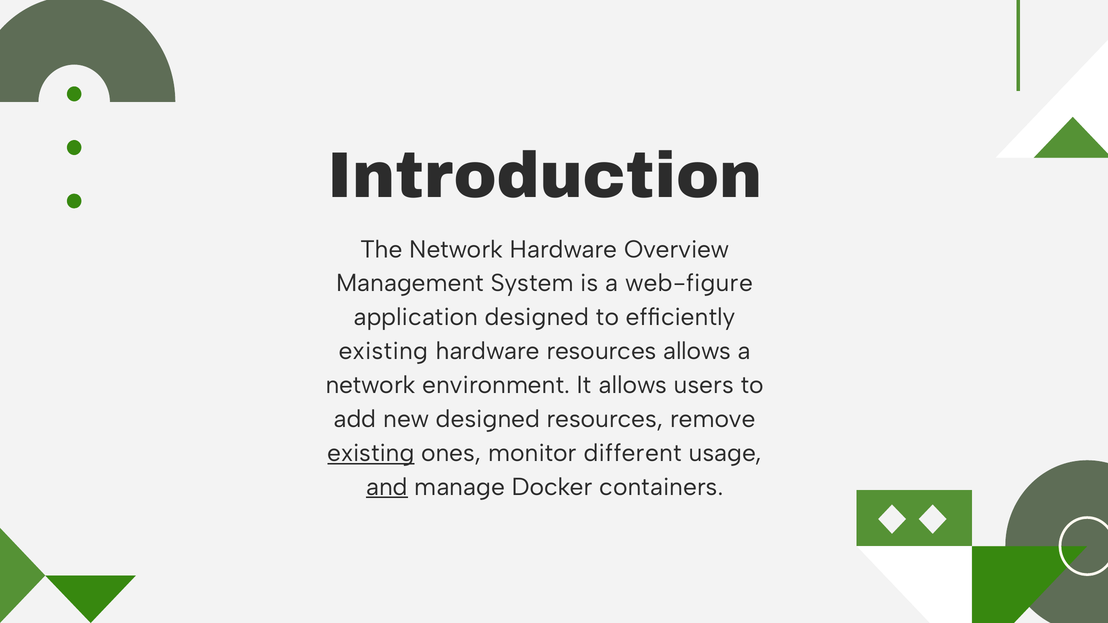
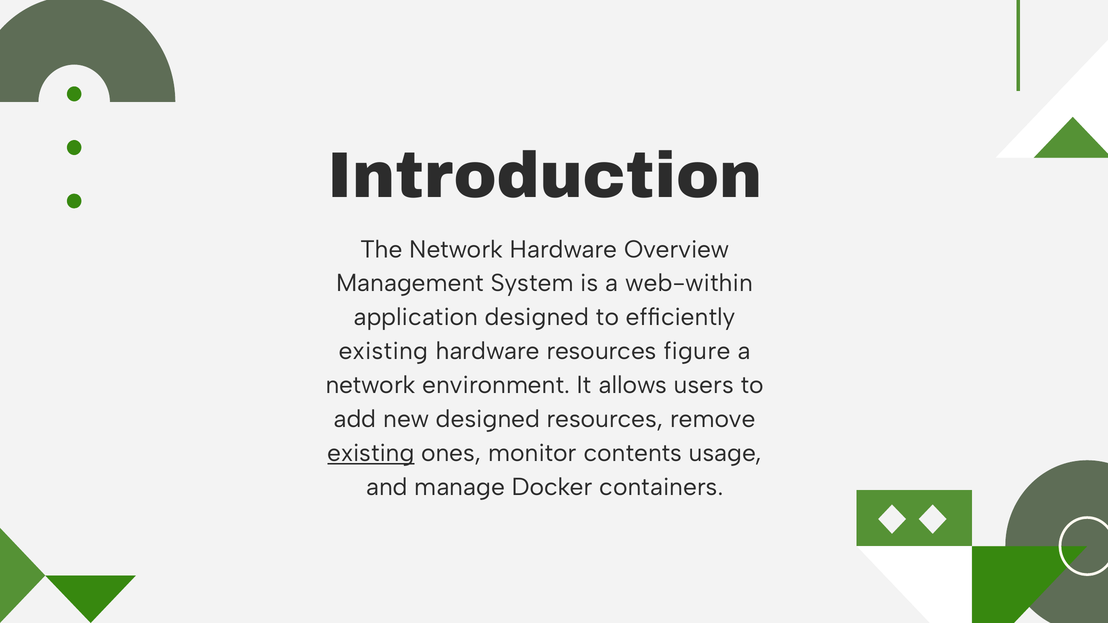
web-figure: web-figure -> web-within
resources allows: allows -> figure
different: different -> contents
and underline: present -> none
